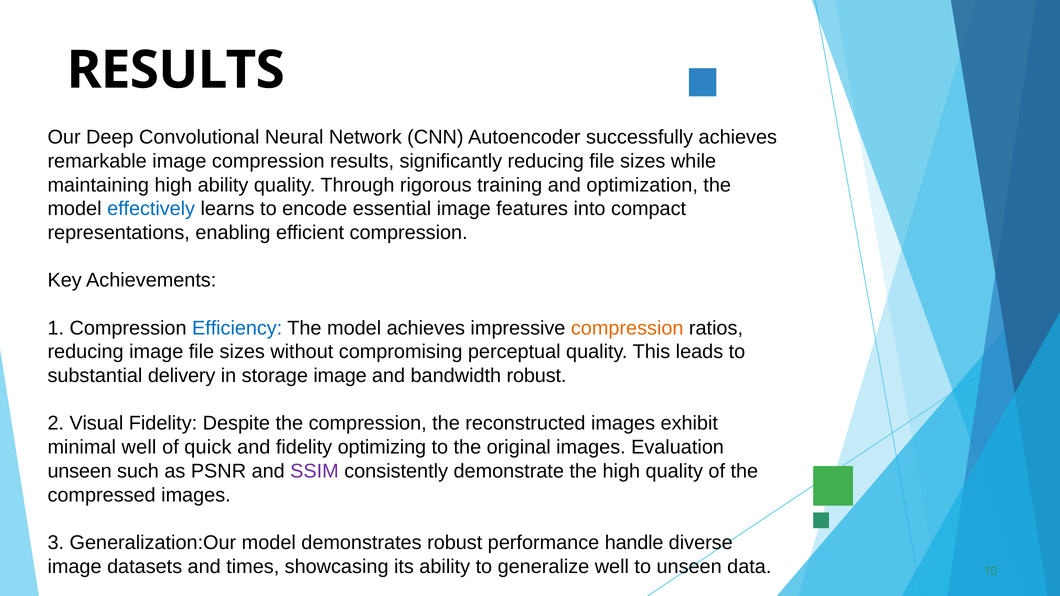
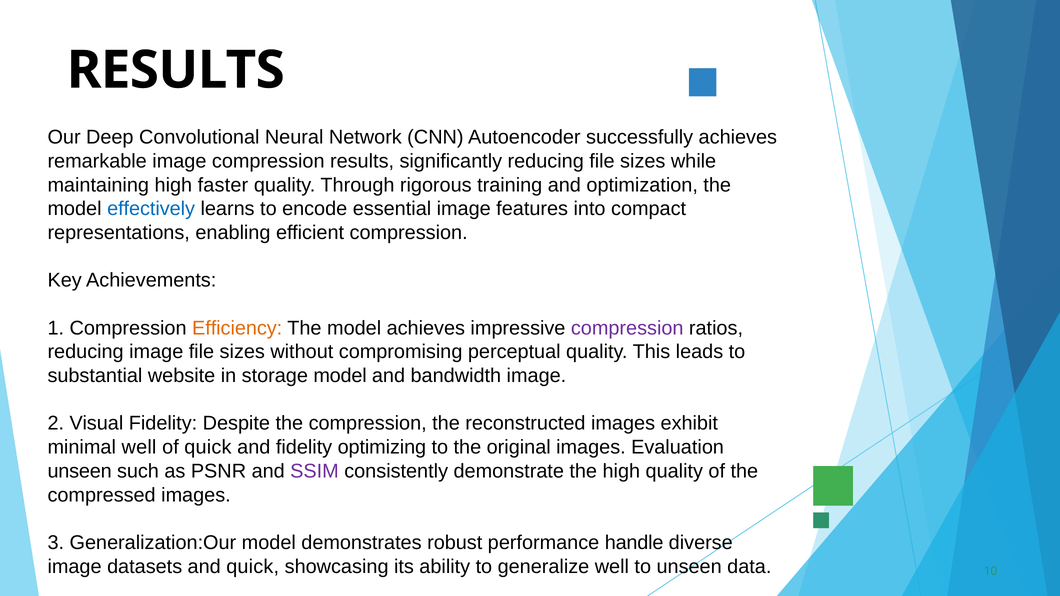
high ability: ability -> faster
Efficiency colour: blue -> orange
compression at (627, 328) colour: orange -> purple
delivery: delivery -> website
storage image: image -> model
bandwidth robust: robust -> image
and times: times -> quick
